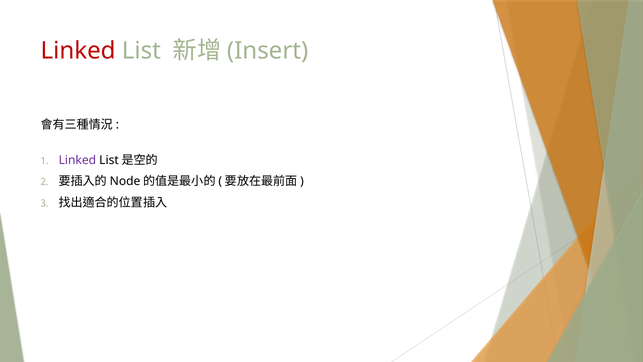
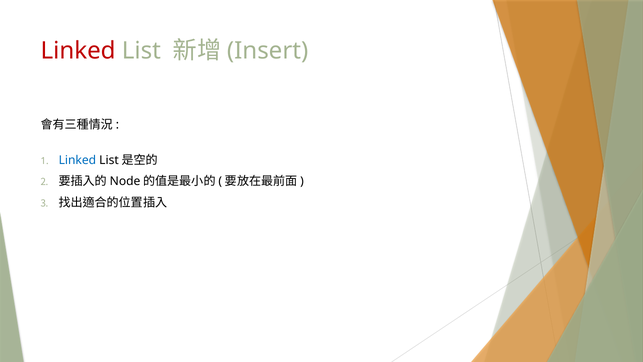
Linked at (77, 160) colour: purple -> blue
